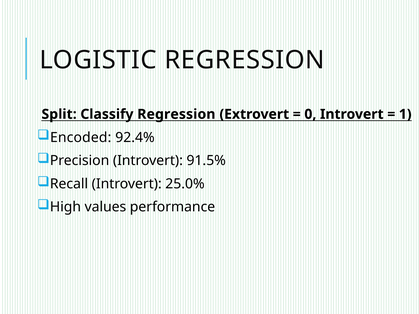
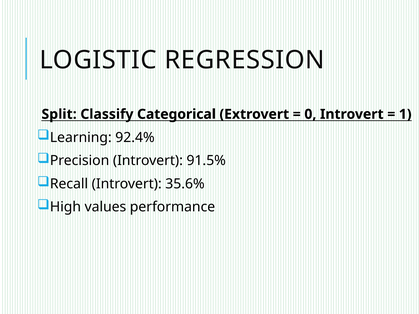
Classify Regression: Regression -> Categorical
Encoded: Encoded -> Learning
25.0%: 25.0% -> 35.6%
